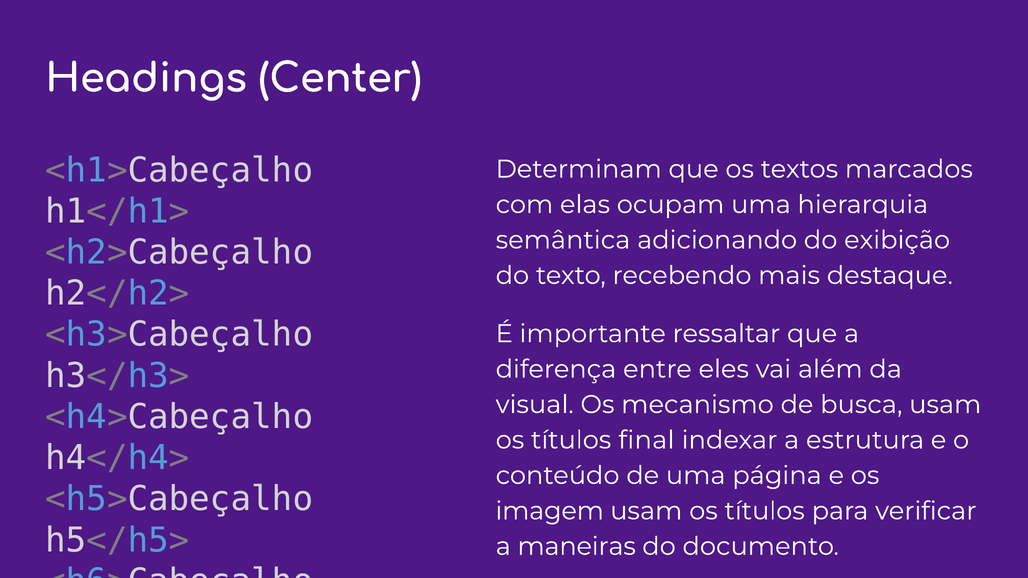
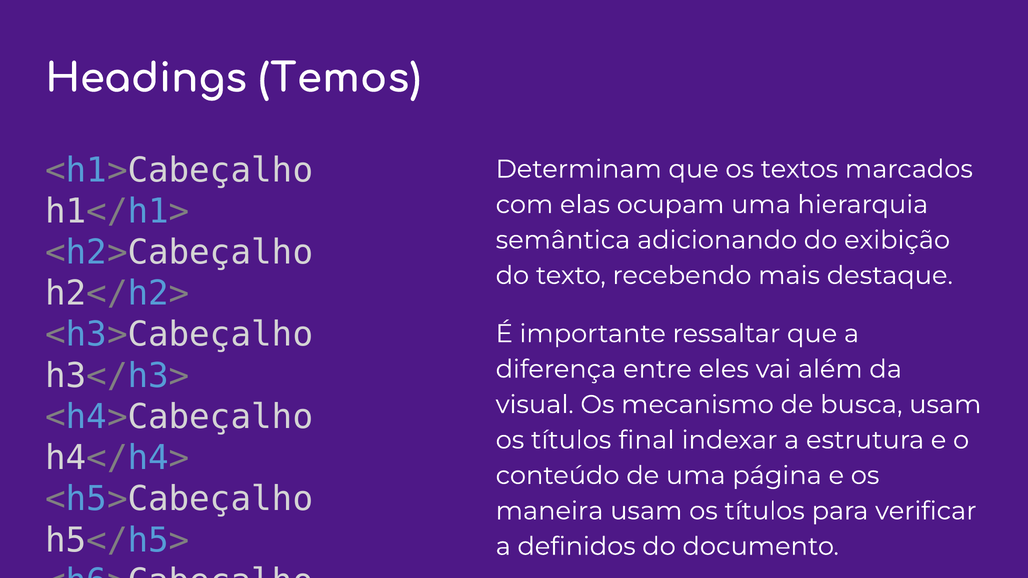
Center: Center -> Temos
imagem: imagem -> maneira
maneiras: maneiras -> definidos
